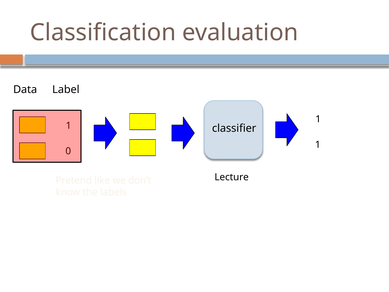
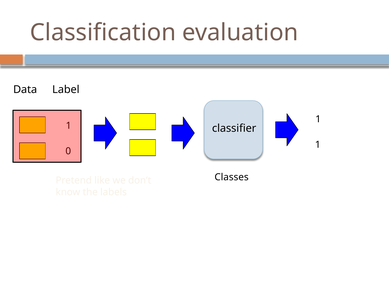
Lecture: Lecture -> Classes
